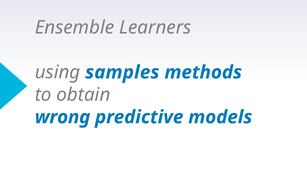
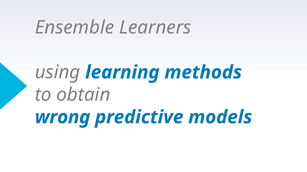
samples: samples -> learning
